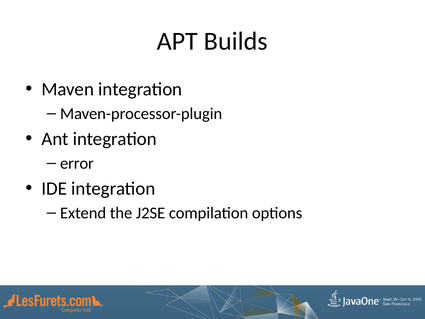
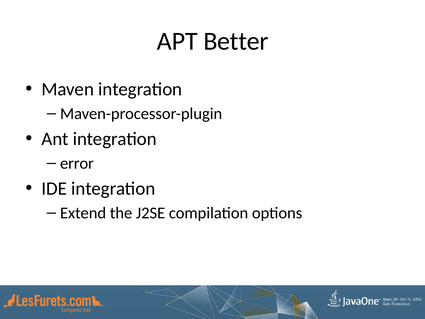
Builds: Builds -> Better
